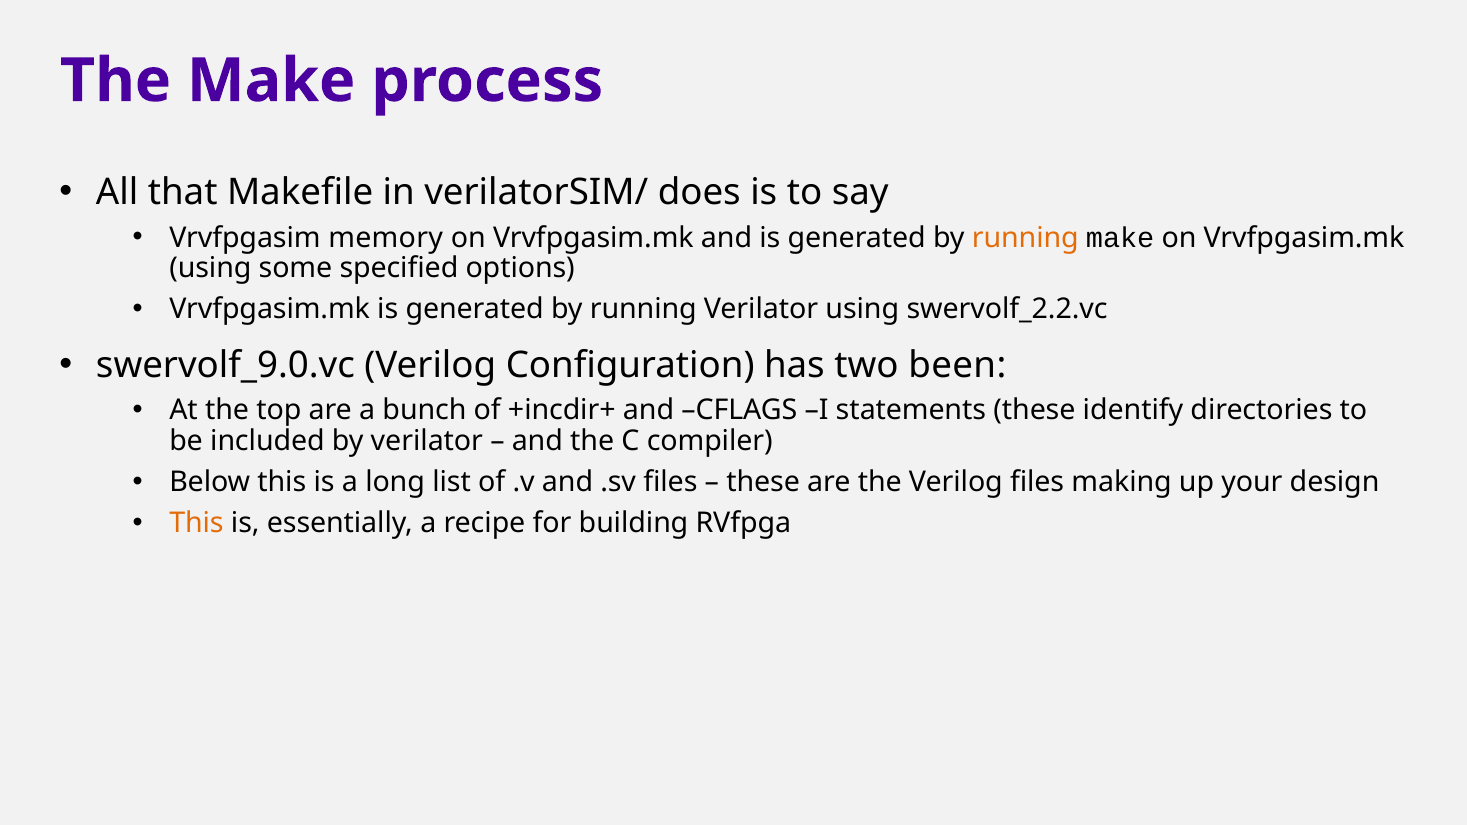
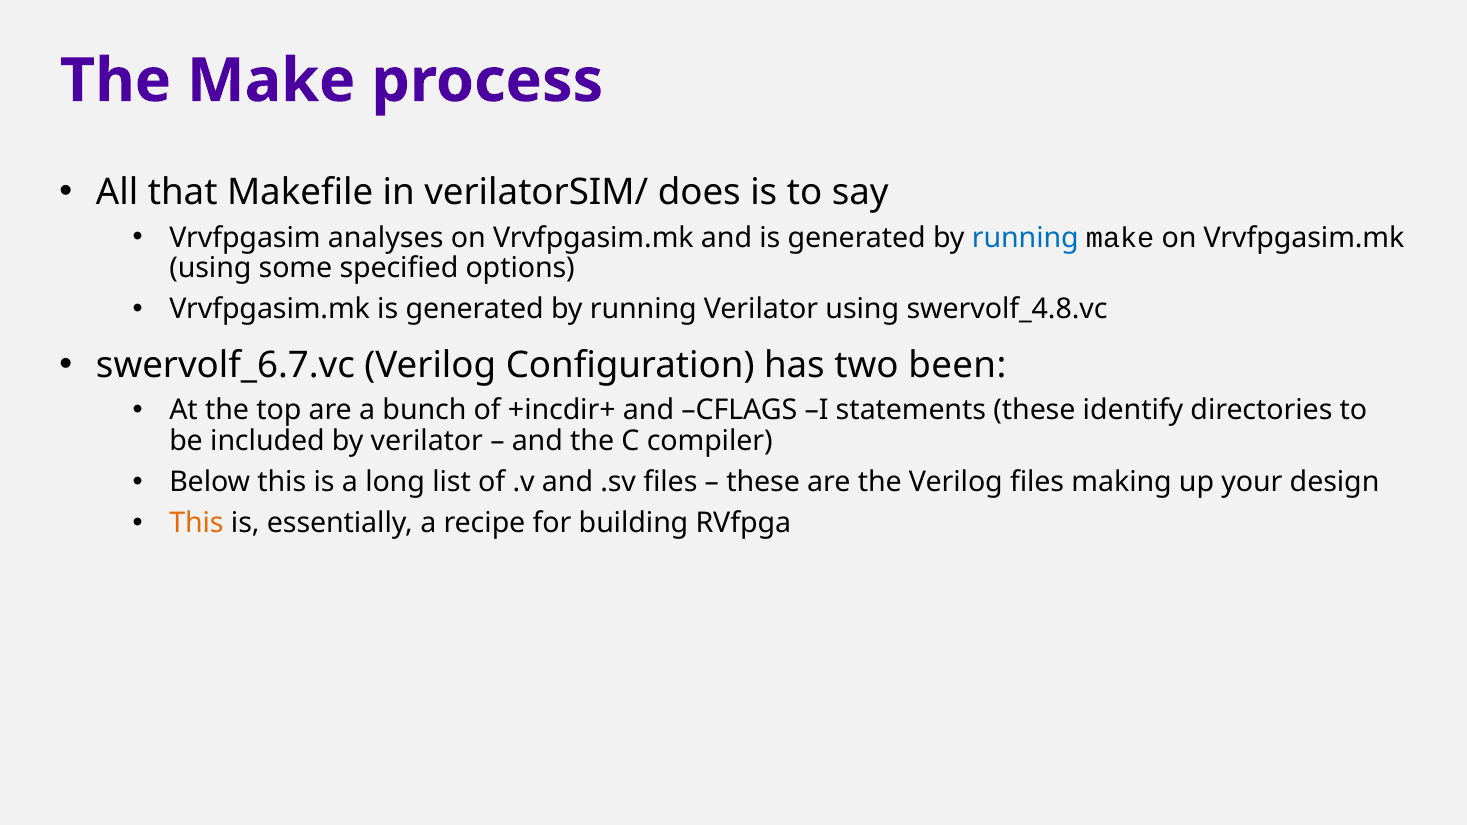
memory: memory -> analyses
running at (1025, 238) colour: orange -> blue
swervolf_2.2.vc: swervolf_2.2.vc -> swervolf_4.8.vc
swervolf_9.0.vc: swervolf_9.0.vc -> swervolf_6.7.vc
